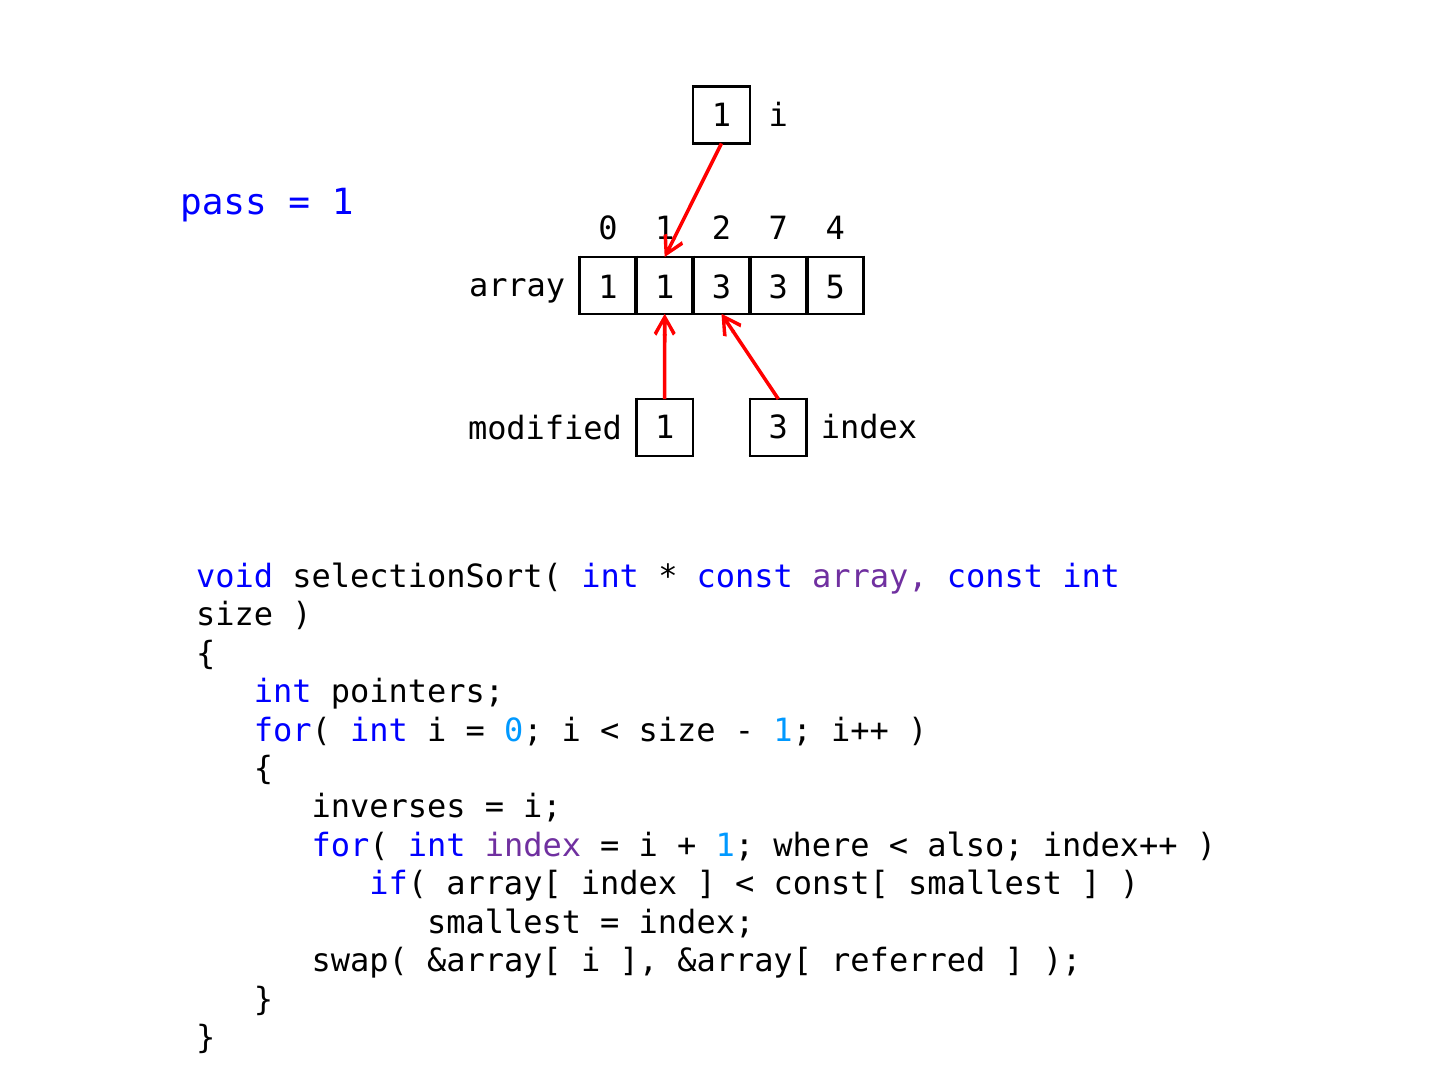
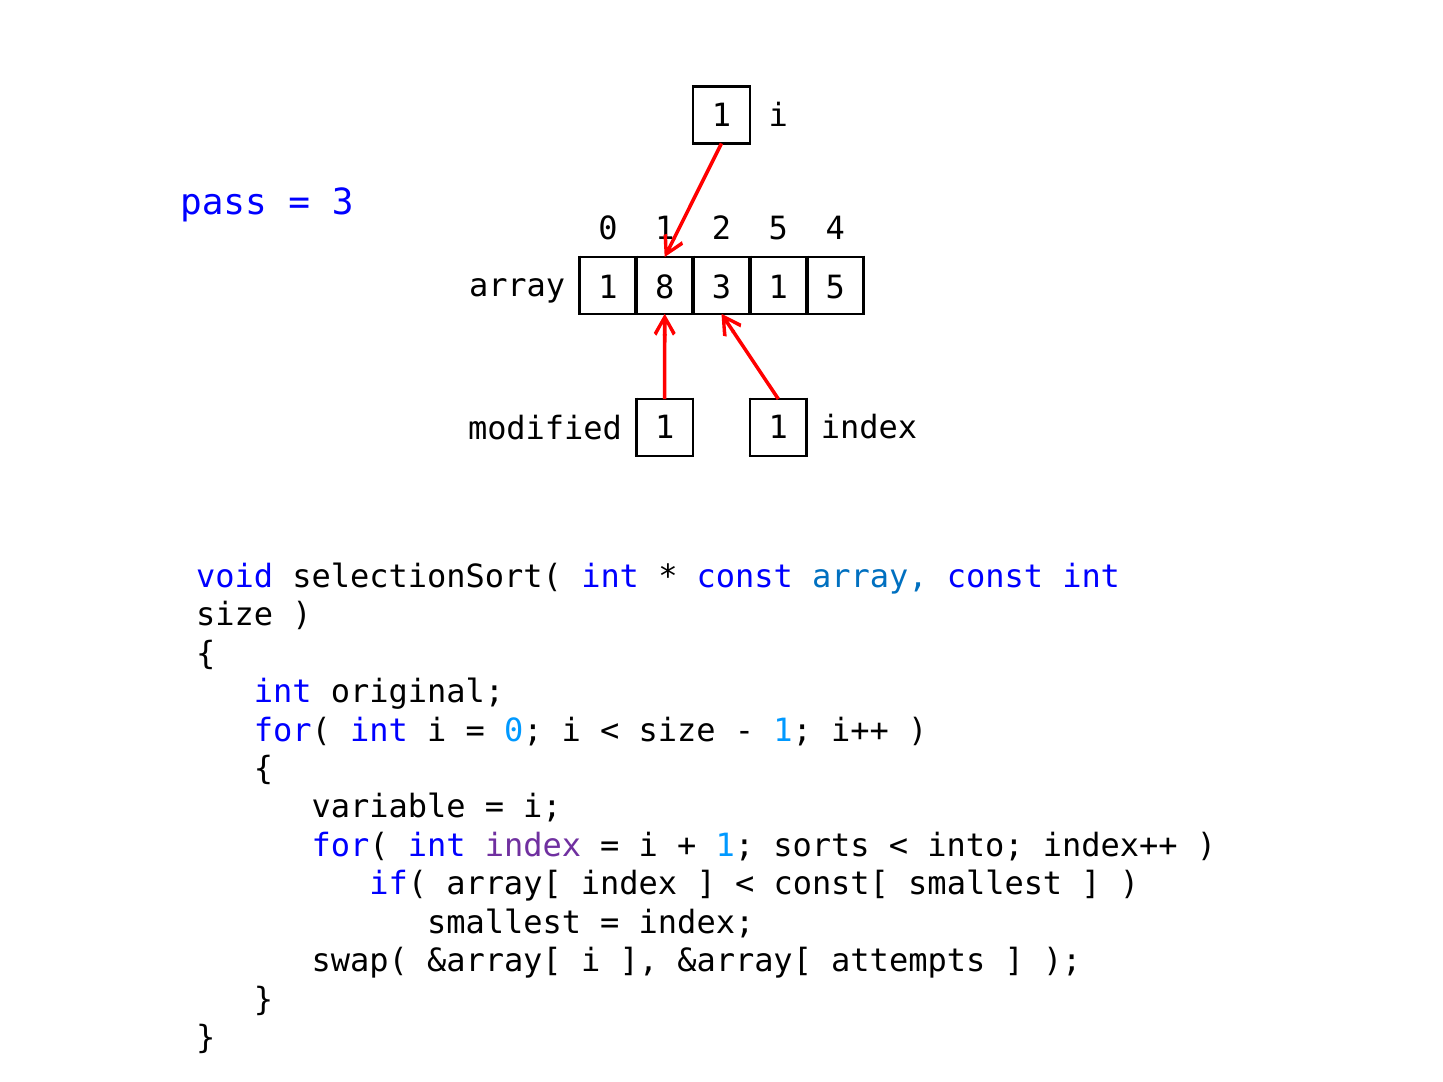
1 at (343, 203): 1 -> 3
2 7: 7 -> 5
1 1: 1 -> 8
3 3: 3 -> 1
3 at (778, 428): 3 -> 1
array at (870, 577) colour: purple -> blue
pointers: pointers -> original
inverses: inverses -> variable
where: where -> sorts
also: also -> into
referred: referred -> attempts
